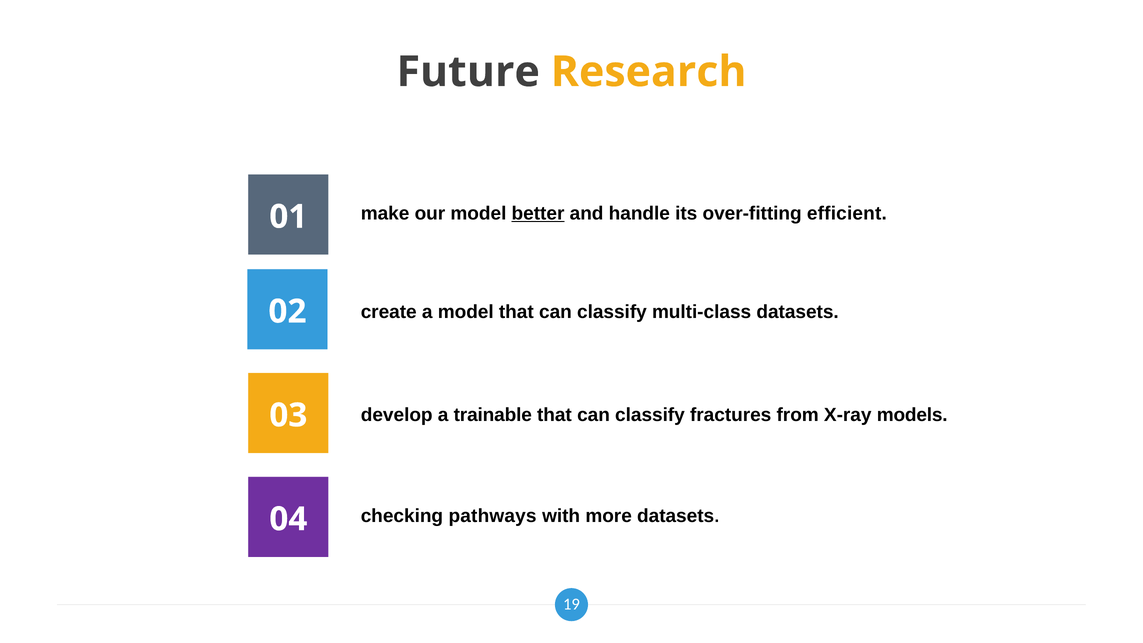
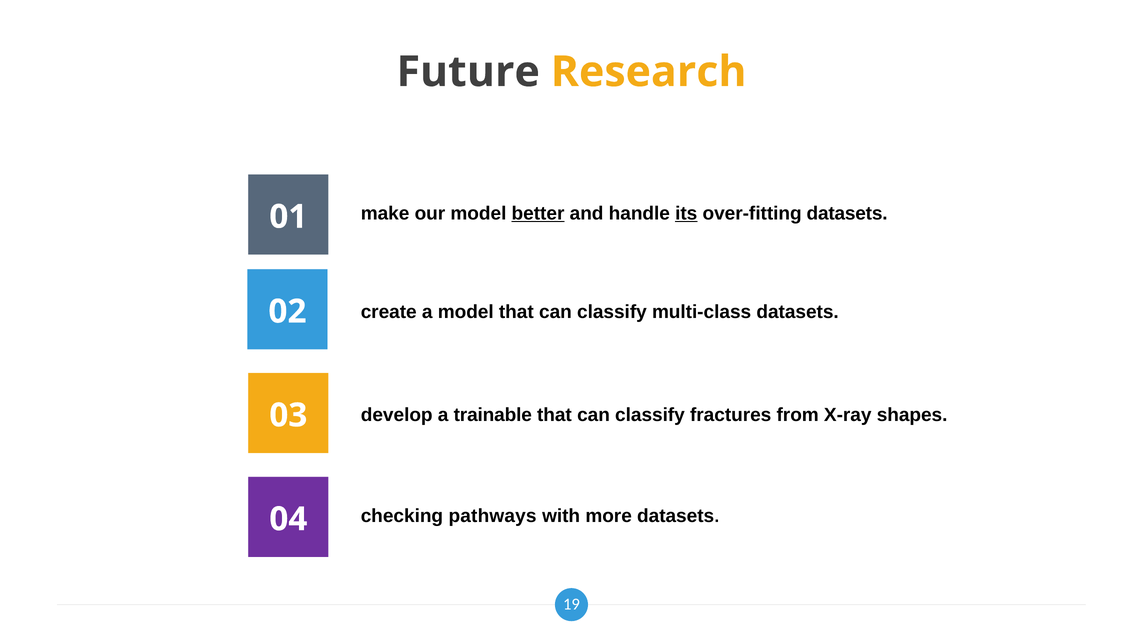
its underline: none -> present
over-fitting efficient: efficient -> datasets
models: models -> shapes
